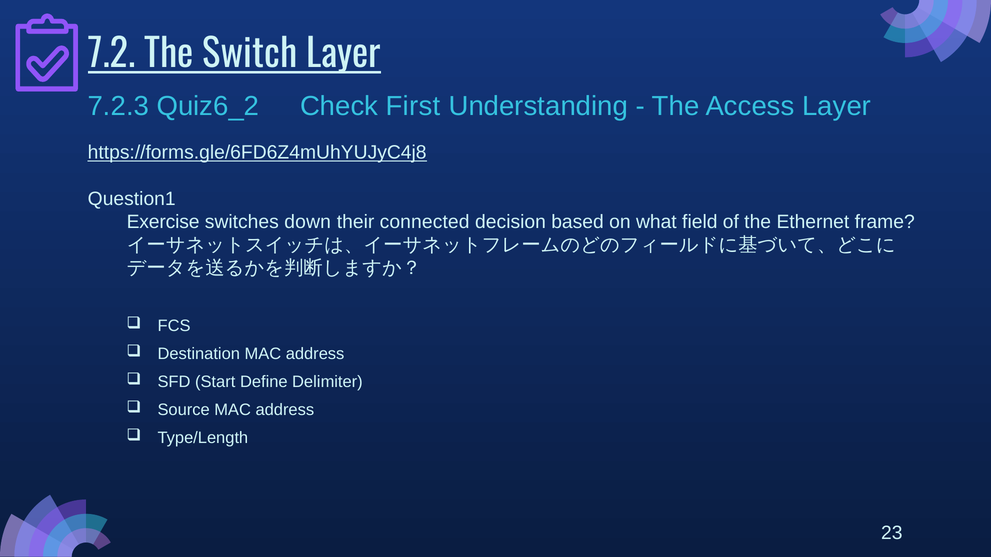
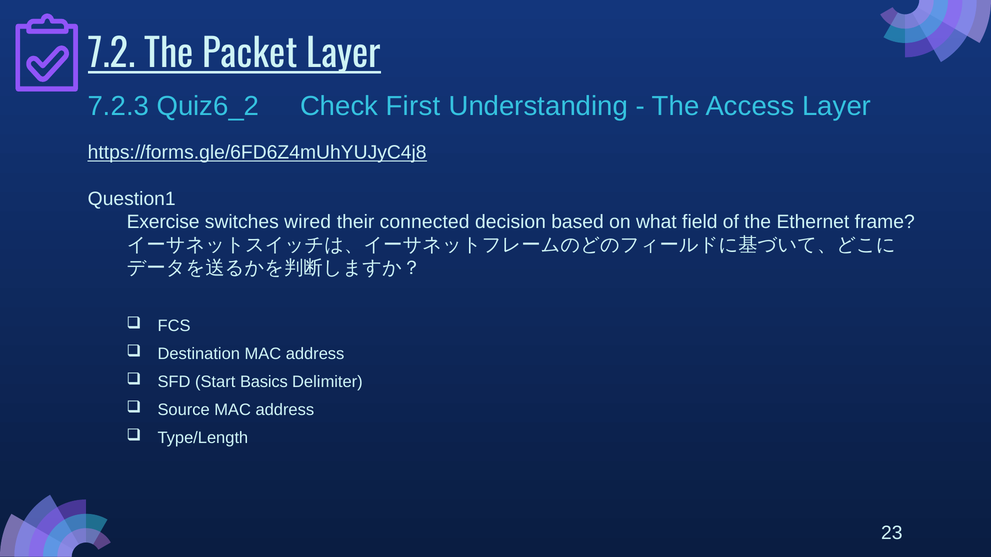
Switch: Switch -> Packet
down: down -> wired
Define: Define -> Basics
